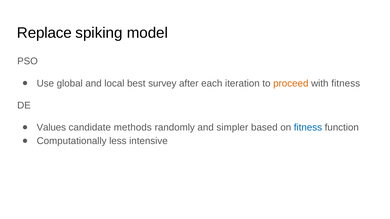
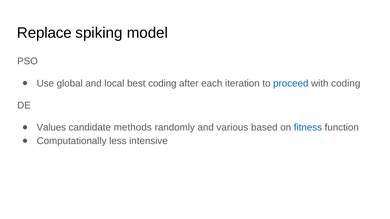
best survey: survey -> coding
proceed colour: orange -> blue
with fitness: fitness -> coding
simpler: simpler -> various
